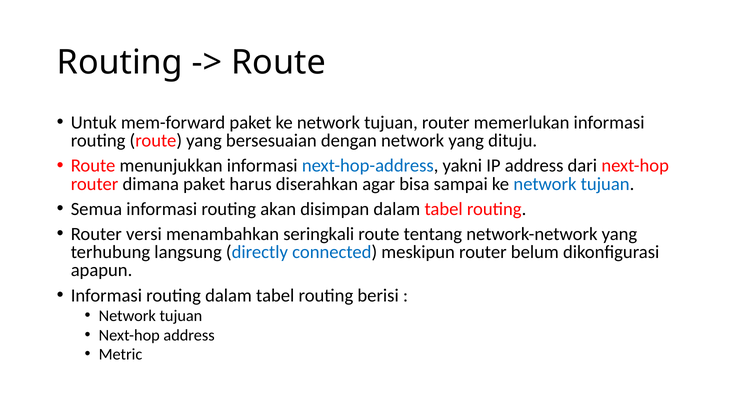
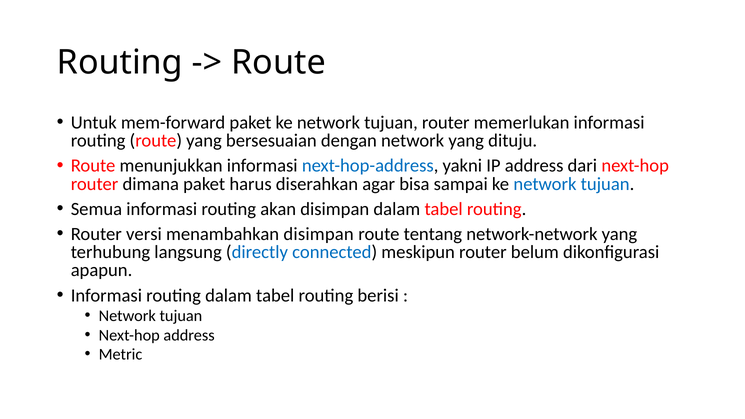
menambahkan seringkali: seringkali -> disimpan
